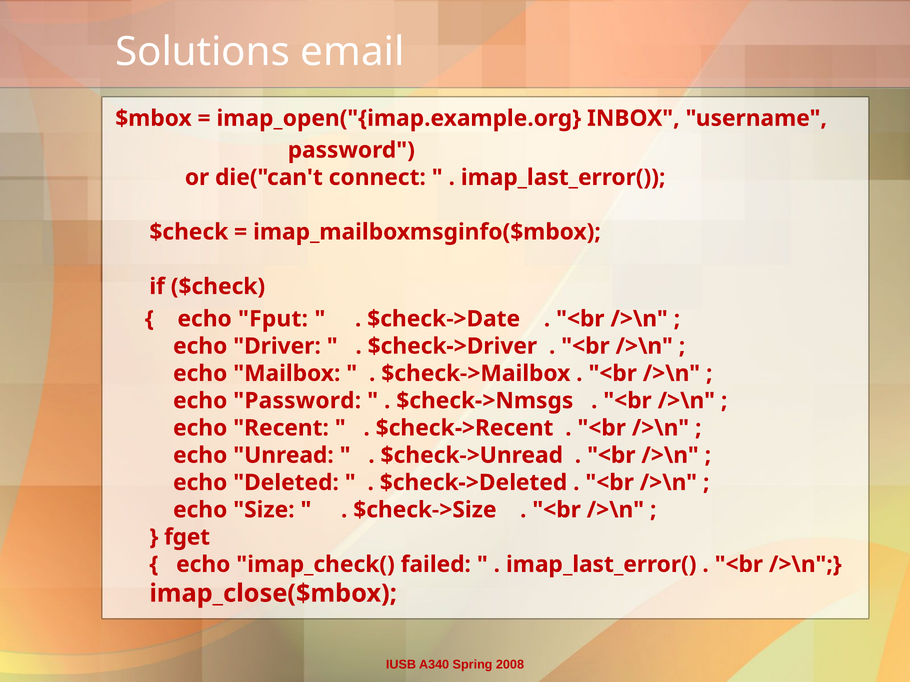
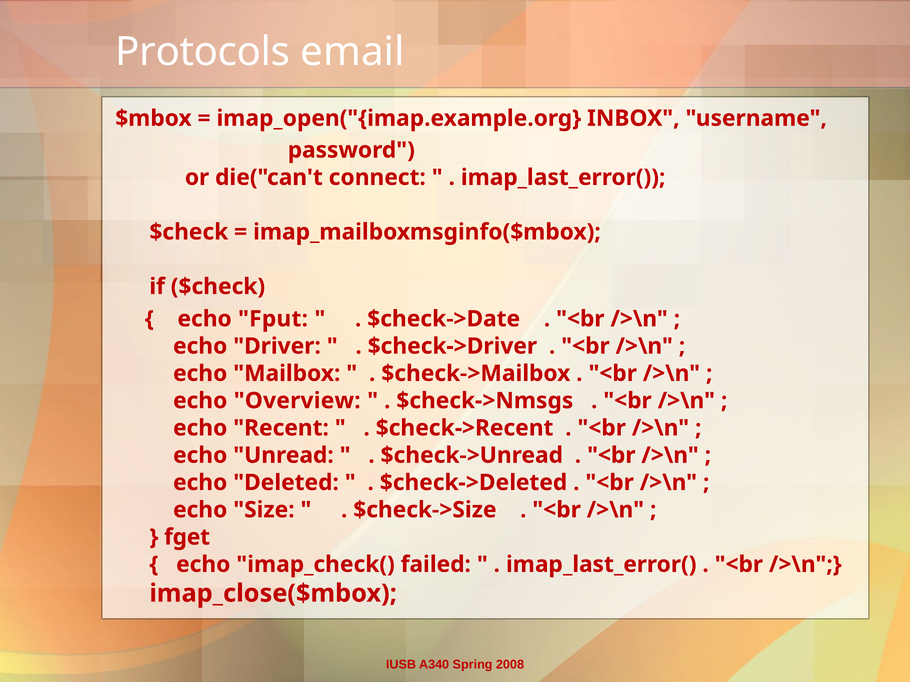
Solutions: Solutions -> Protocols
echo Password: Password -> Overview
